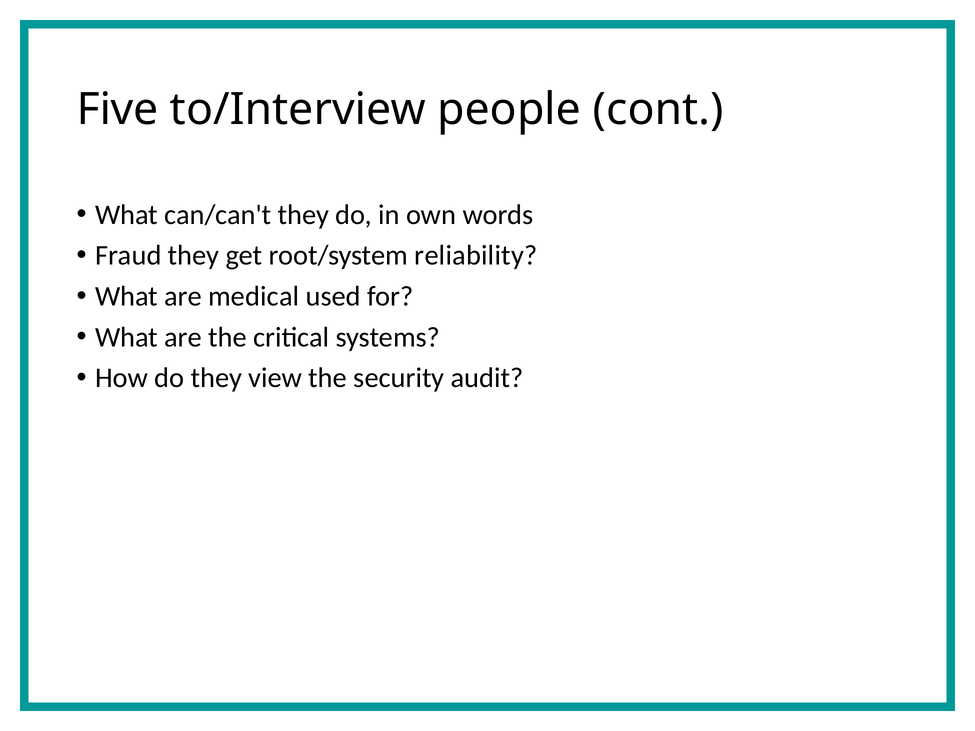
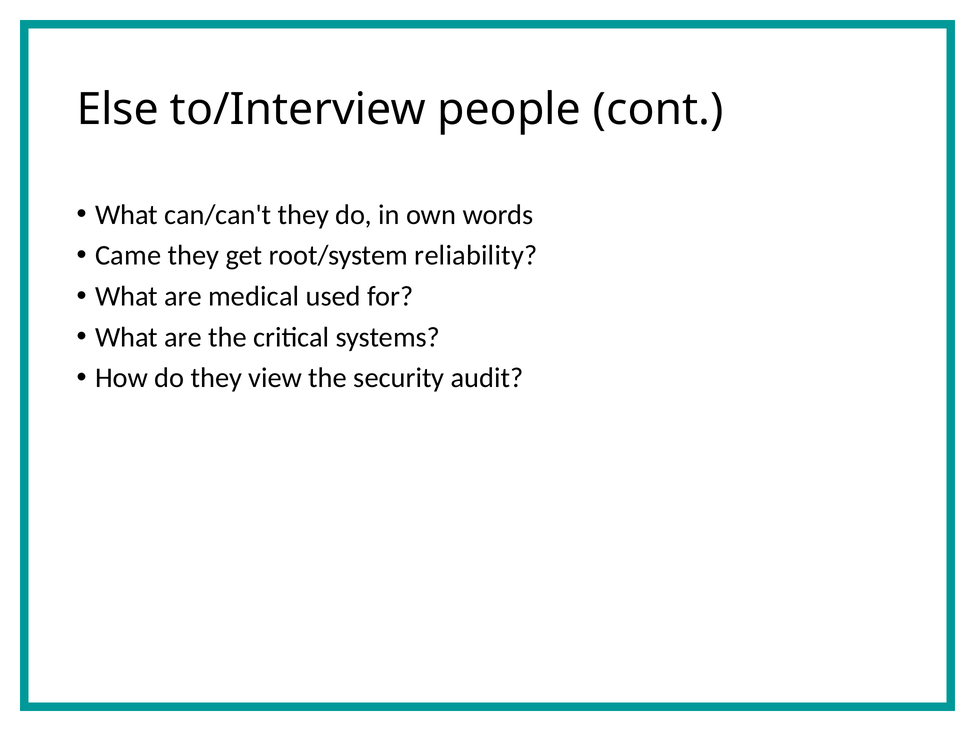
Five: Five -> Else
Fraud: Fraud -> Came
